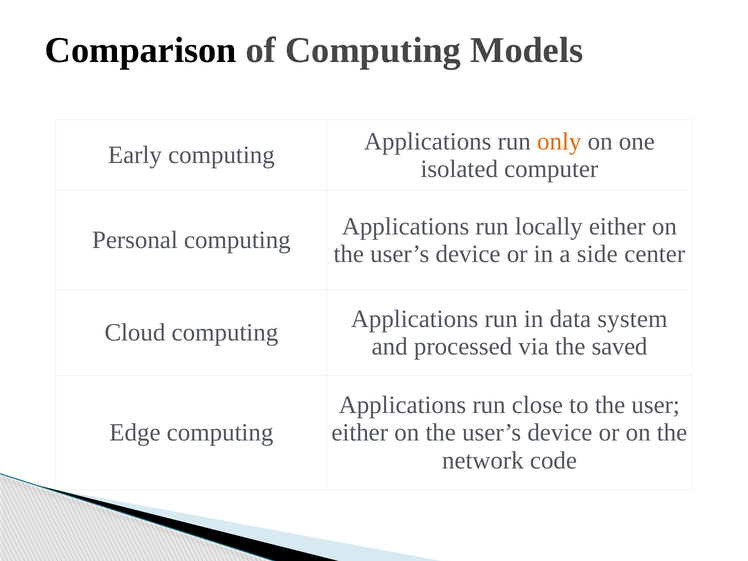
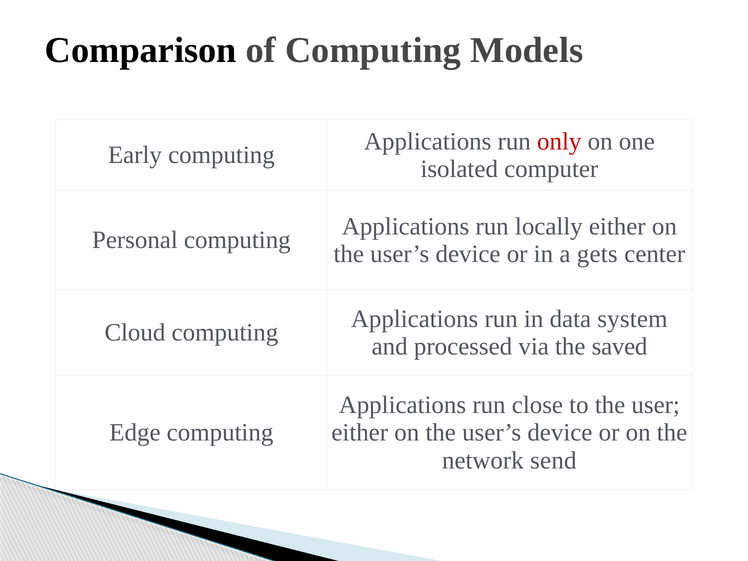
only colour: orange -> red
side: side -> gets
code: code -> send
